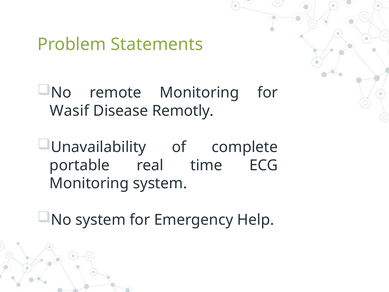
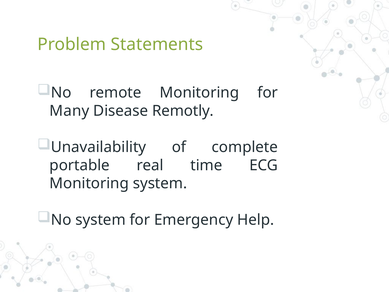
Wasif: Wasif -> Many
